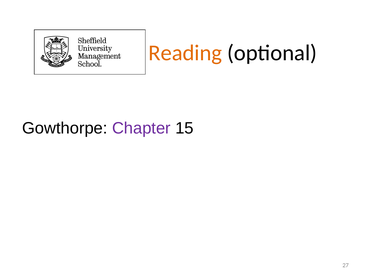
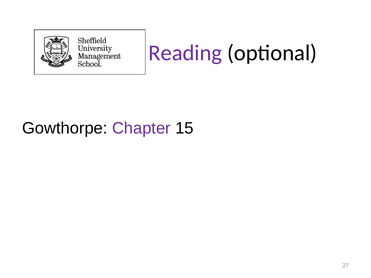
Reading colour: orange -> purple
